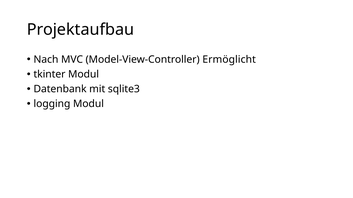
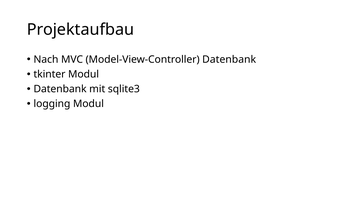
Model-View-Controller Ermöglicht: Ermöglicht -> Datenbank
